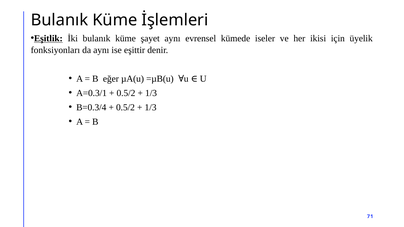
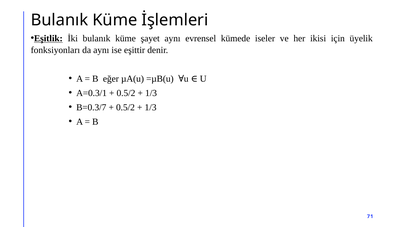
B=0.3/4: B=0.3/4 -> B=0.3/7
